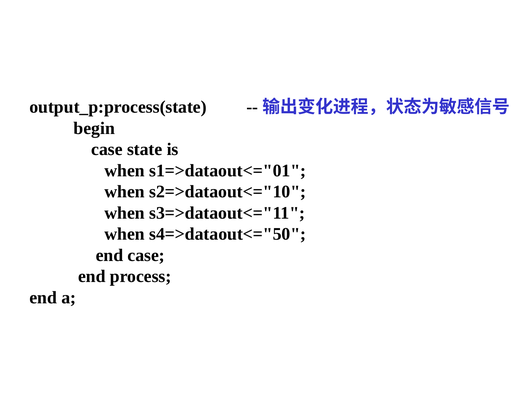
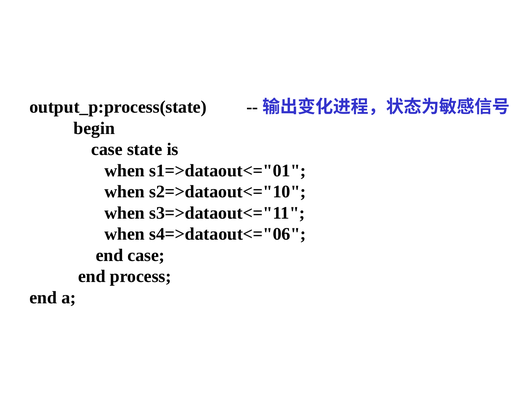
s4=>dataout<="50: s4=>dataout<="50 -> s4=>dataout<="06
